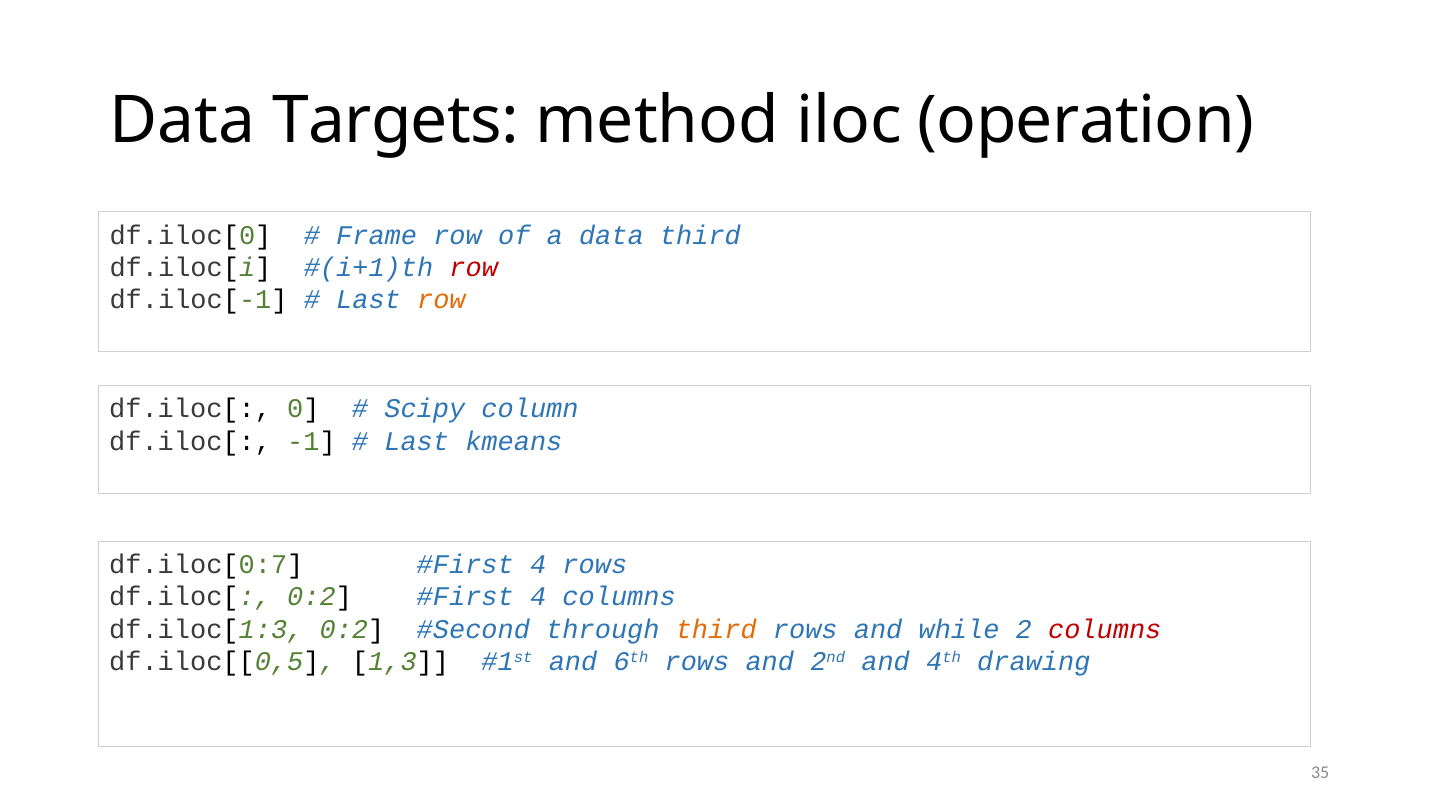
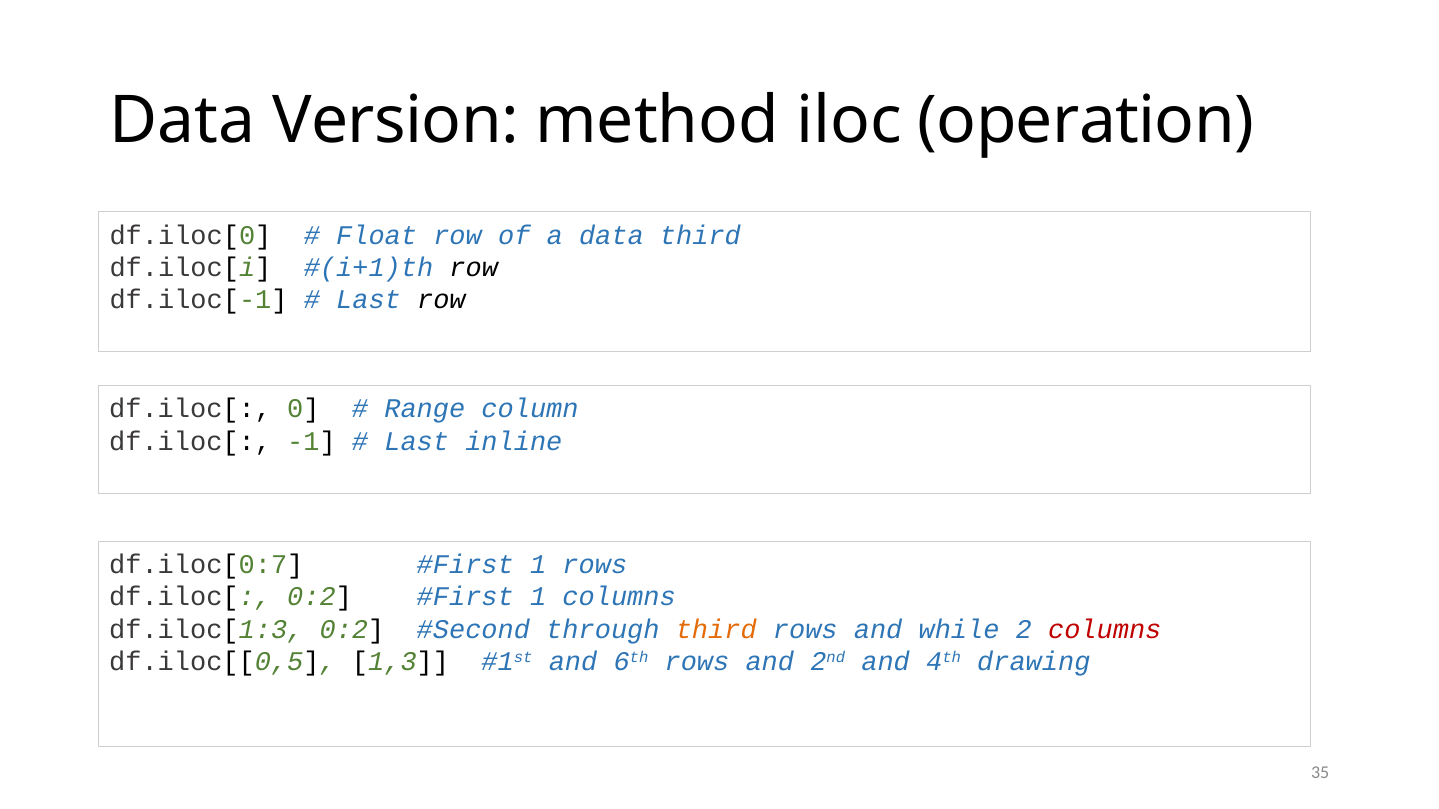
Targets: Targets -> Version
Frame: Frame -> Float
row at (474, 268) colour: red -> black
row at (441, 300) colour: orange -> black
Scipy: Scipy -> Range
kmeans: kmeans -> inline
4 at (538, 565): 4 -> 1
4 at (538, 597): 4 -> 1
